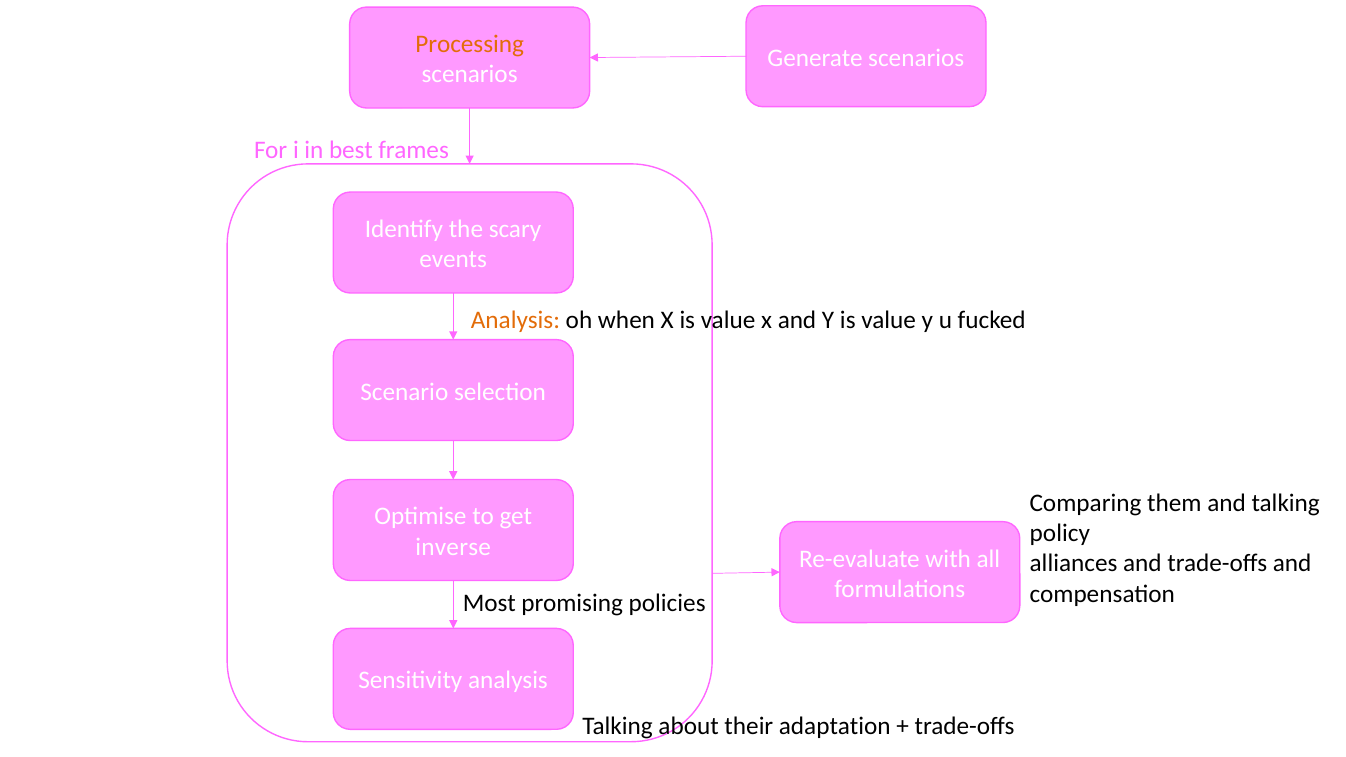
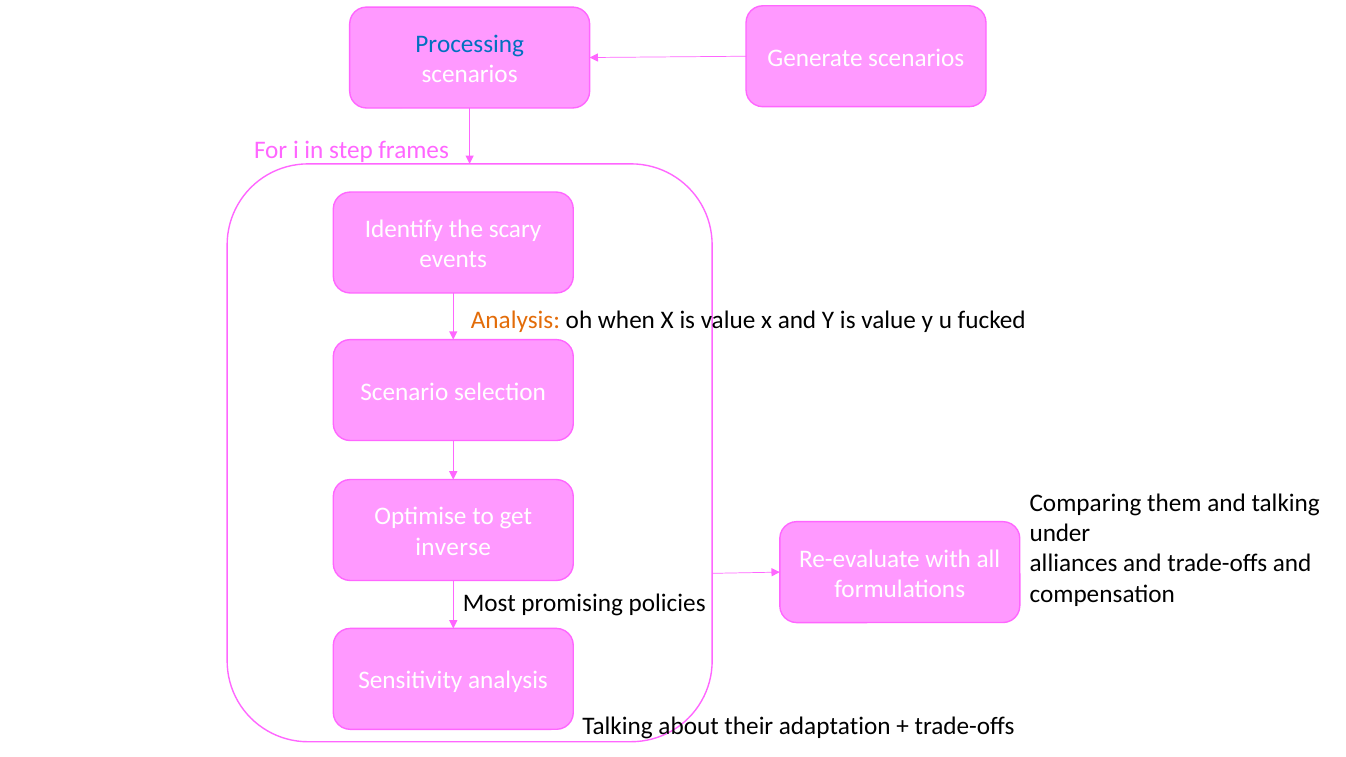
Processing colour: orange -> blue
best: best -> step
policy: policy -> under
